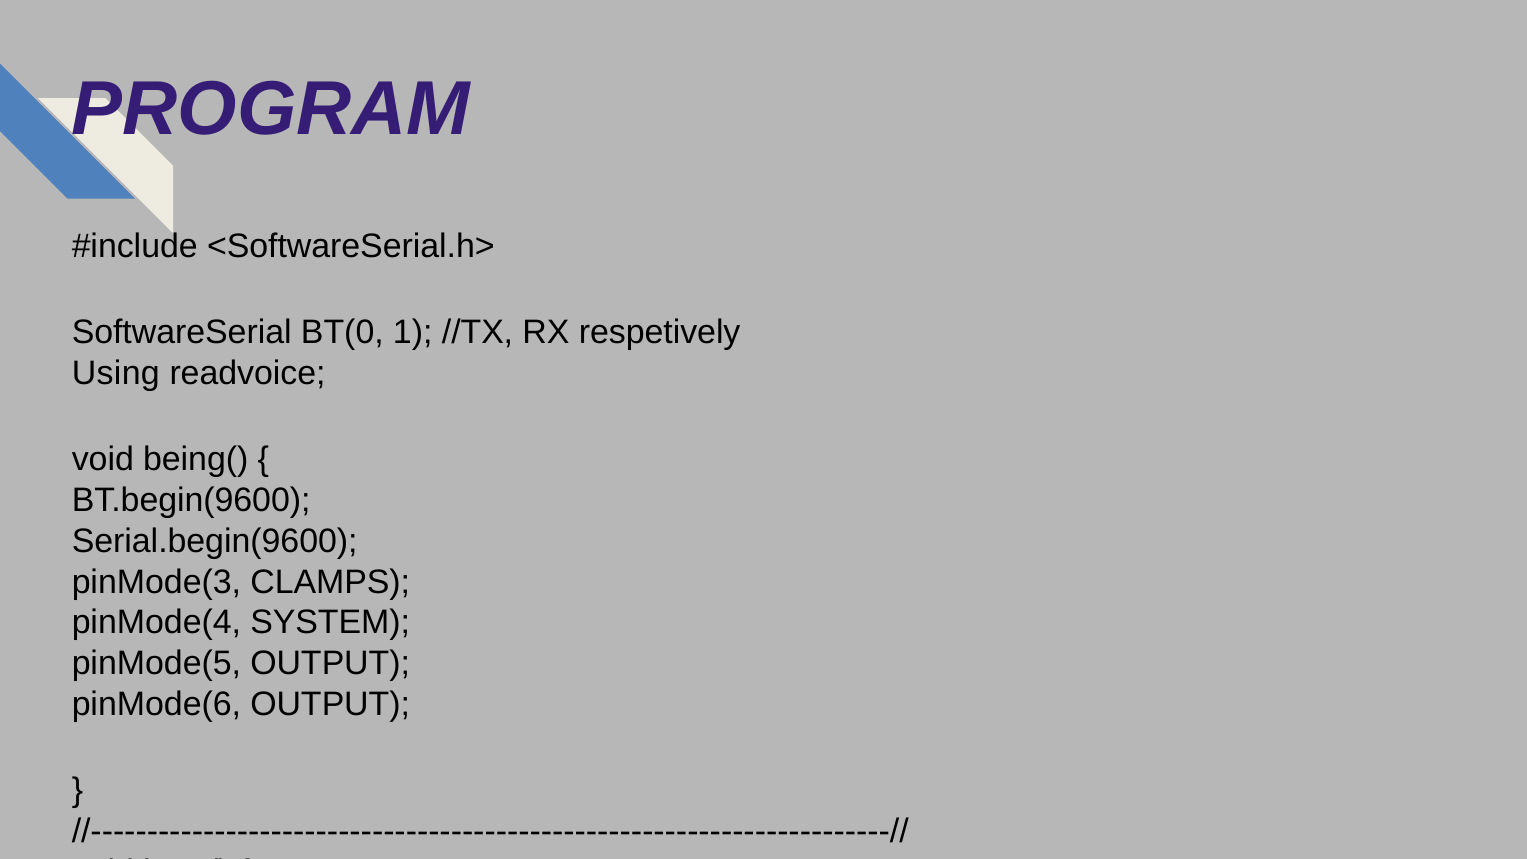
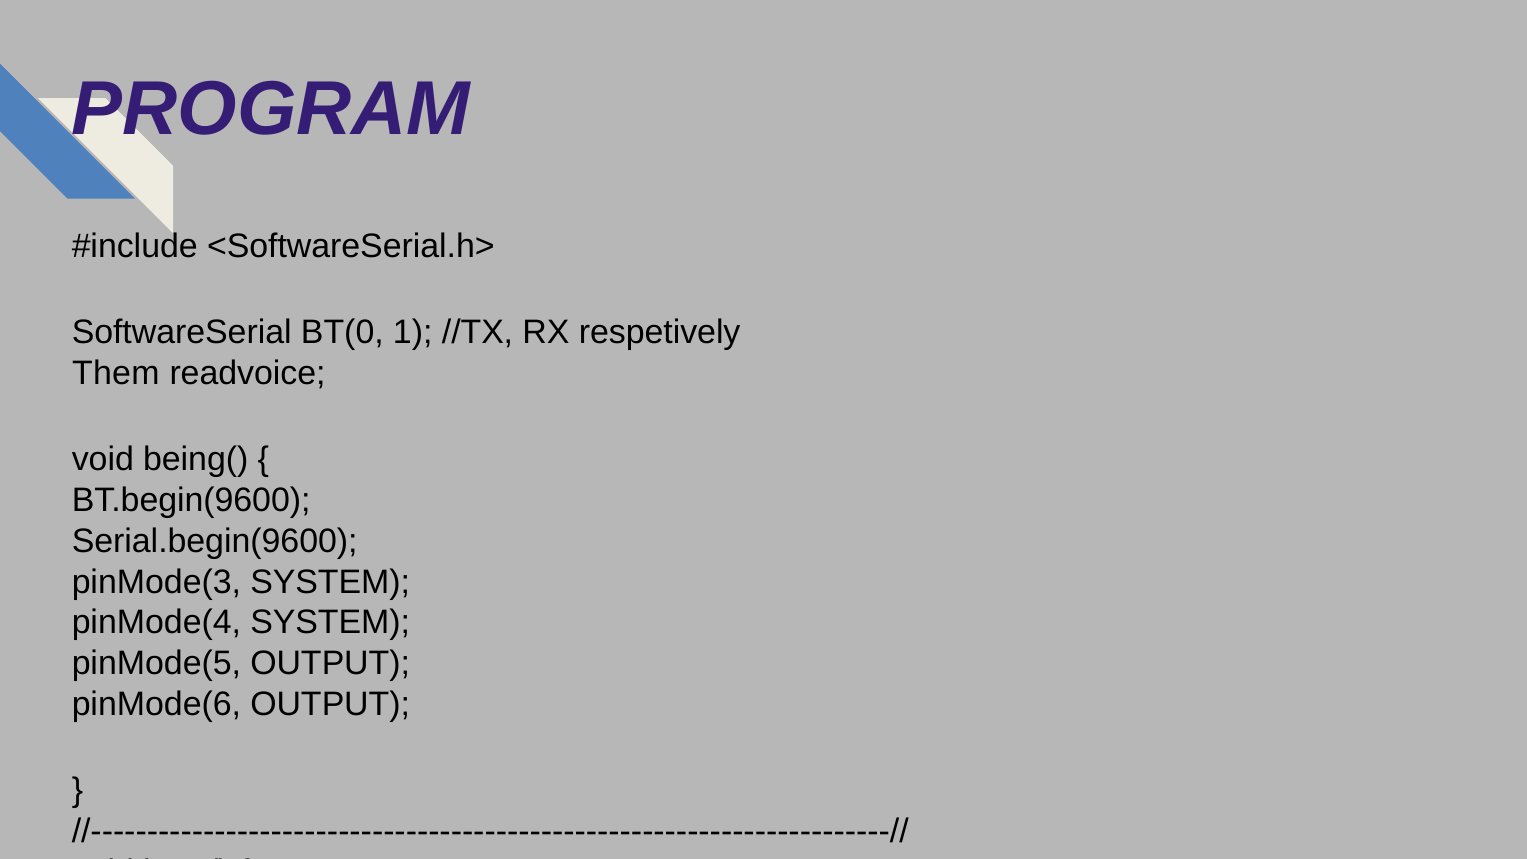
Using: Using -> Them
pinMode(3 CLAMPS: CLAMPS -> SYSTEM
